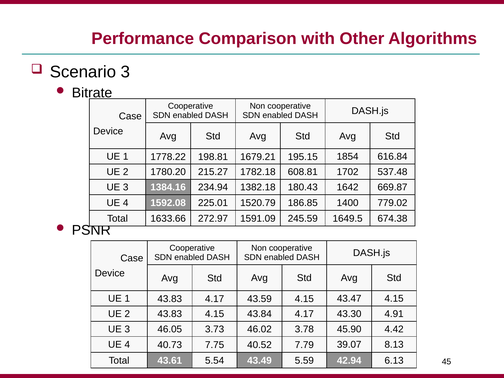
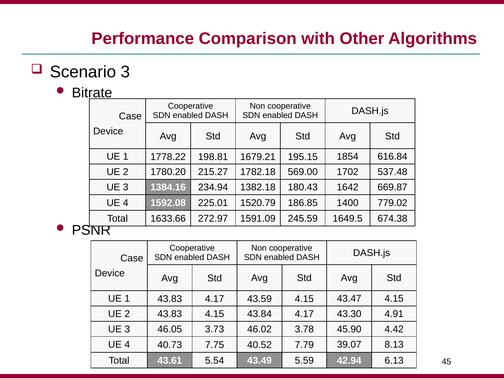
608.81: 608.81 -> 569.00
